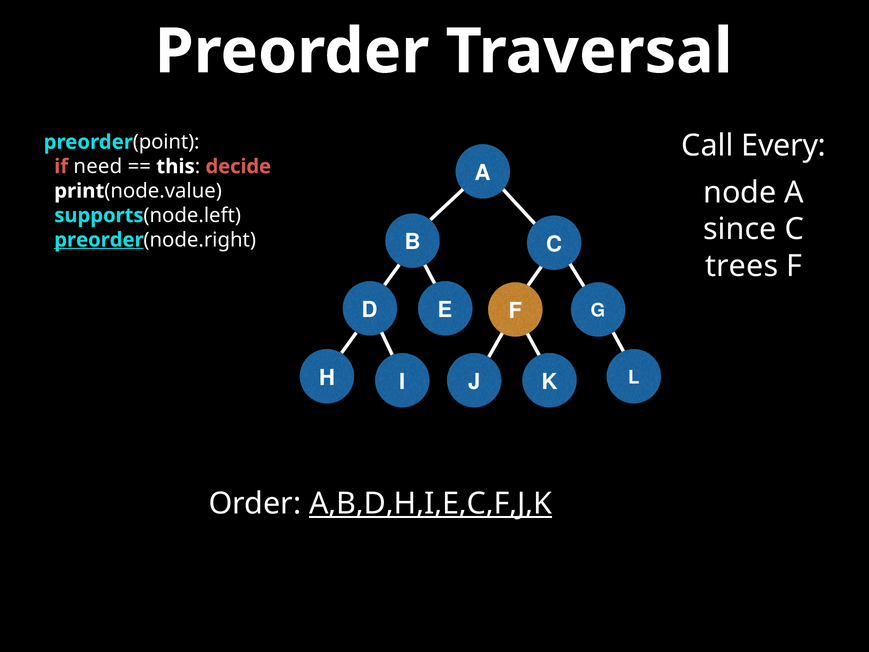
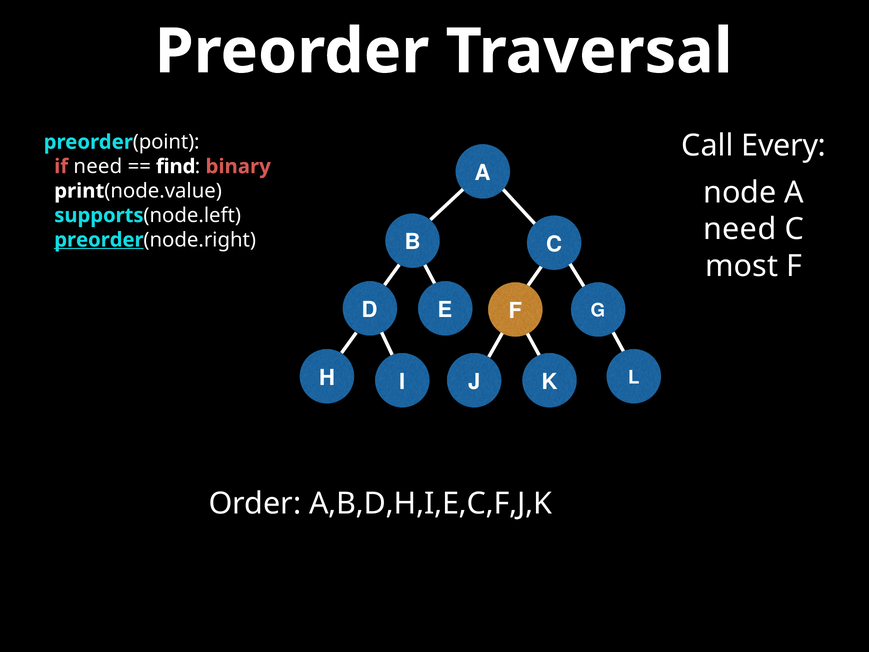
this: this -> find
decide: decide -> binary
since at (740, 229): since -> need
trees: trees -> most
A,B,D,H,I,E,C,F,J,K underline: present -> none
